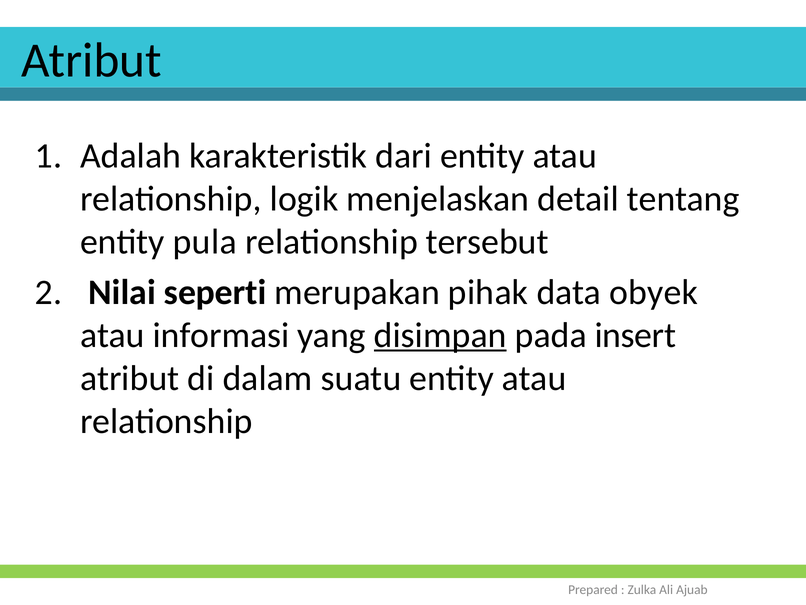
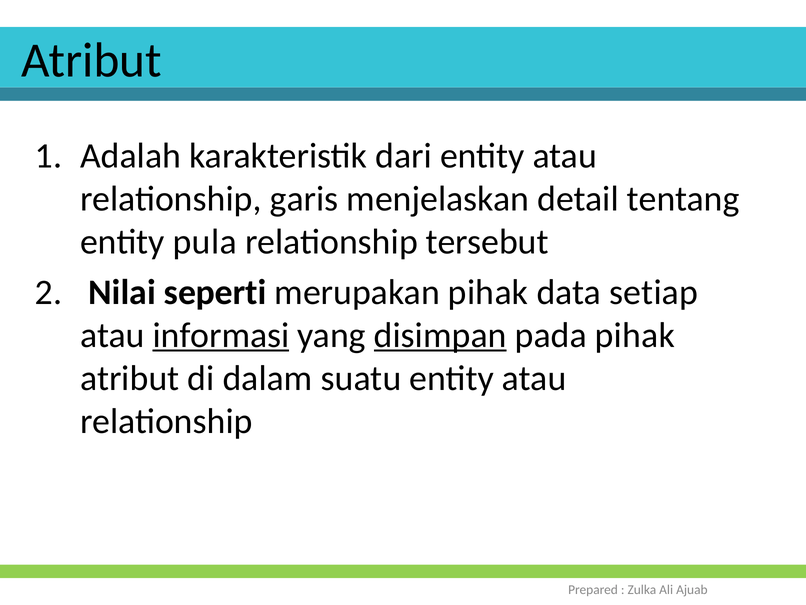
logik: logik -> garis
obyek: obyek -> setiap
informasi underline: none -> present
pada insert: insert -> pihak
